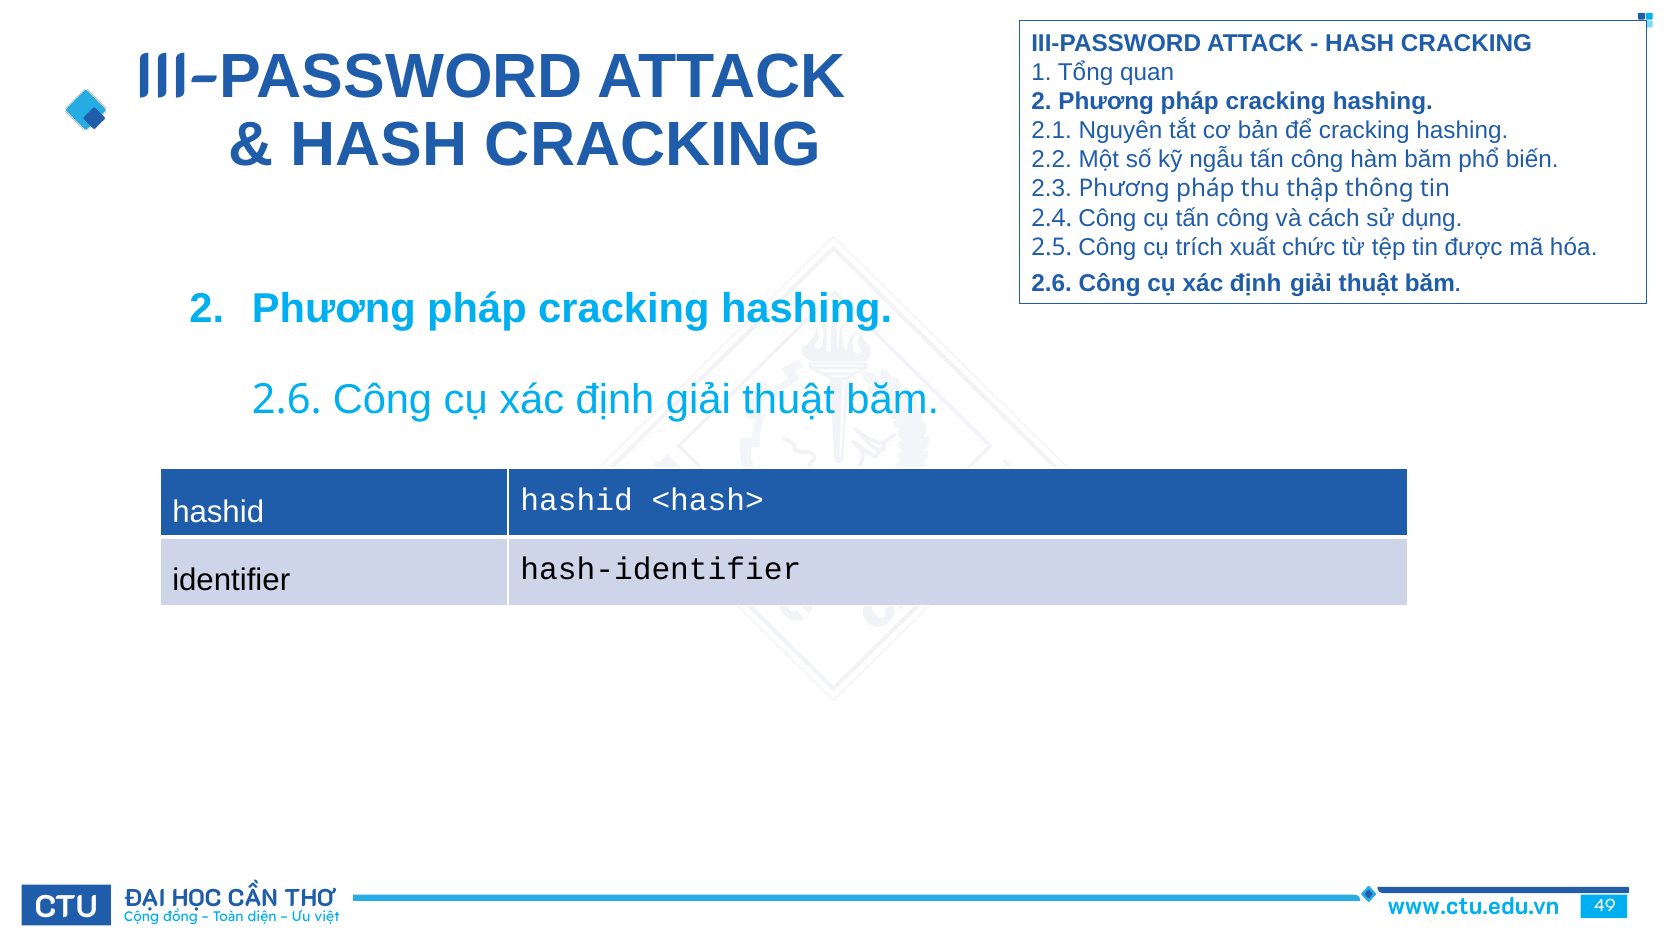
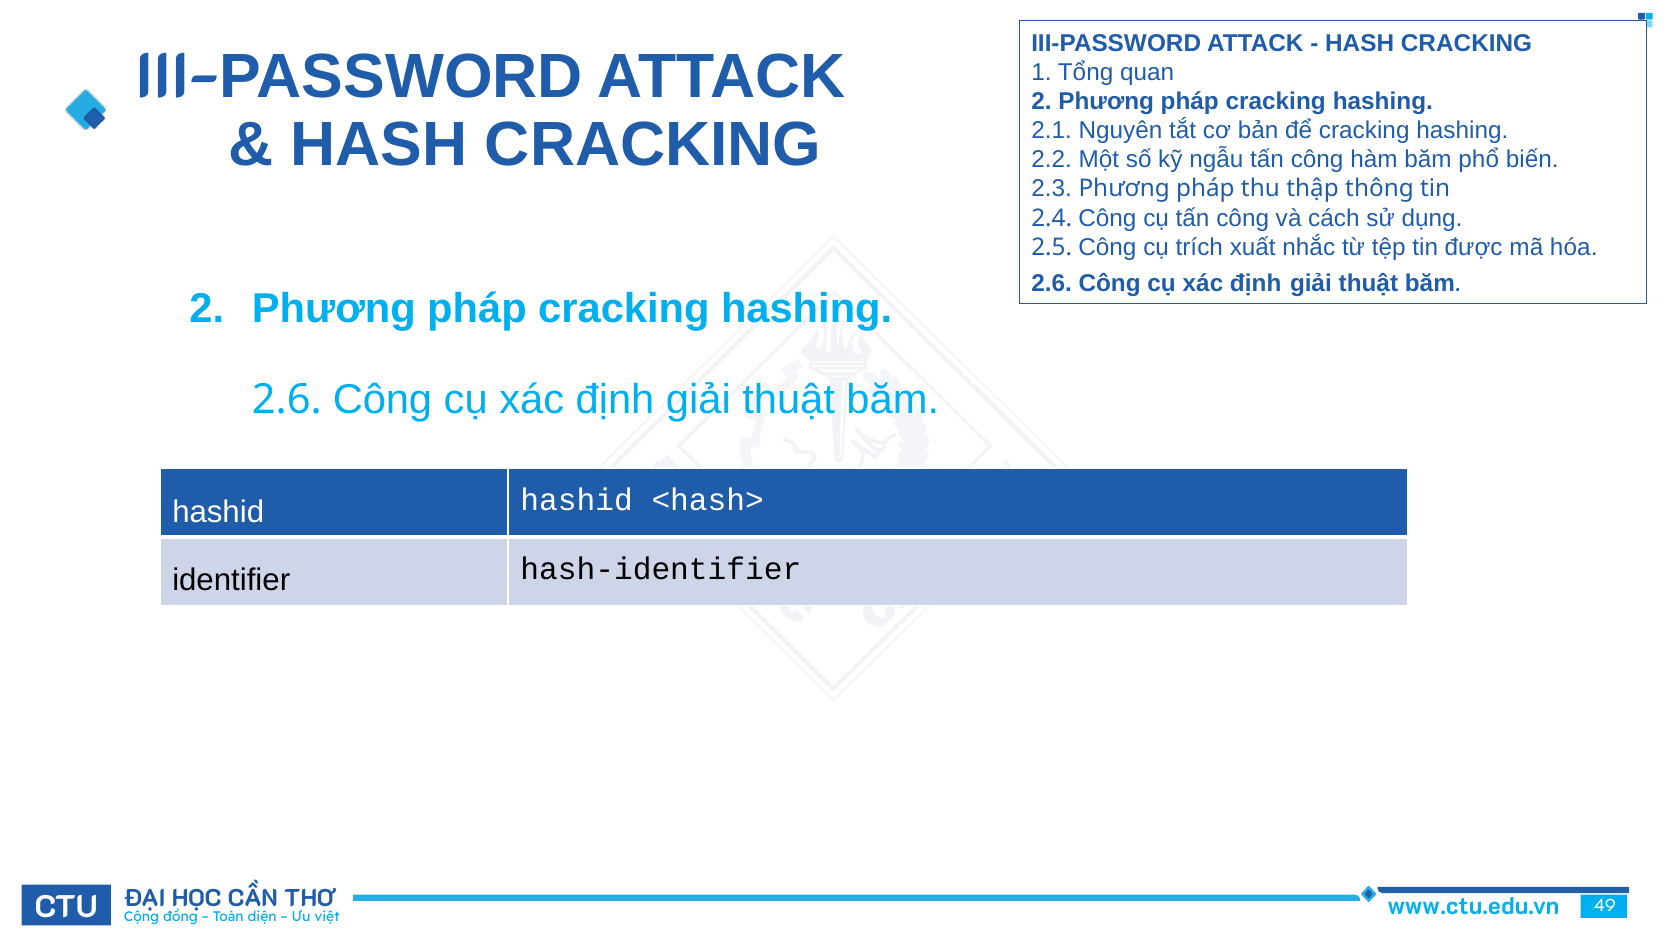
chức: chức -> nhắc
